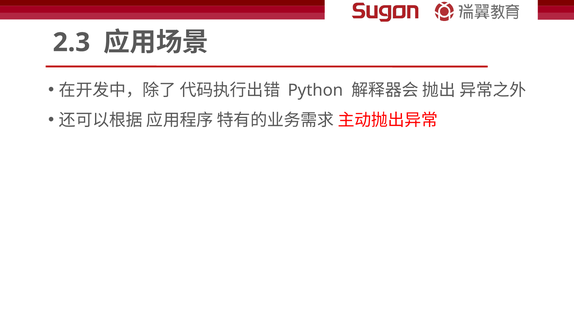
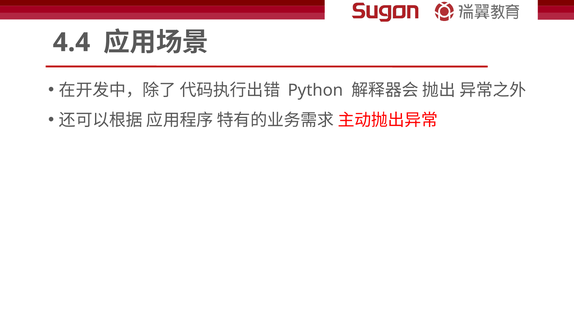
2.3: 2.3 -> 4.4
